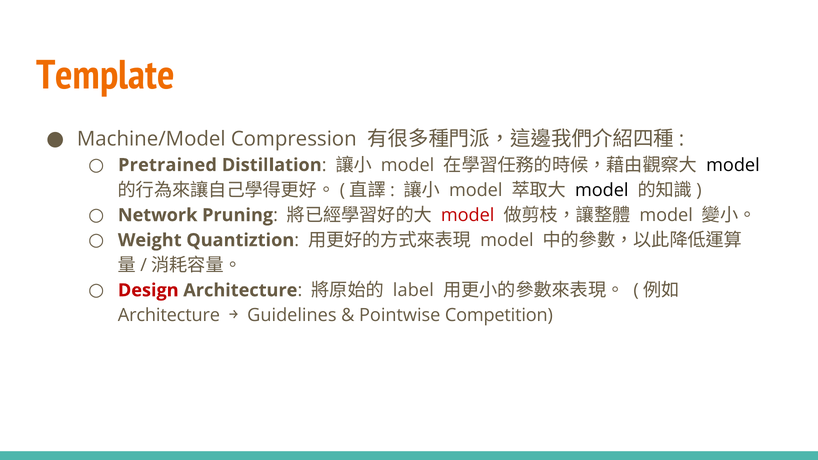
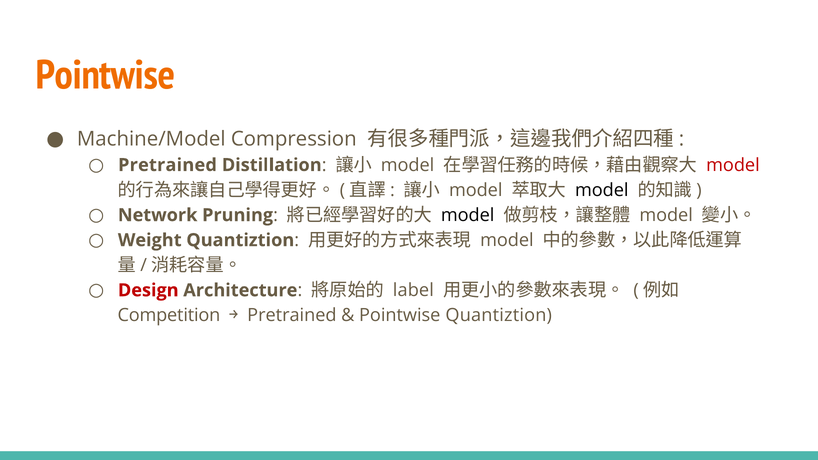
Template at (105, 75): Template -> Pointwise
model at (733, 165) colour: black -> red
model at (468, 215) colour: red -> black
Architecture at (169, 315): Architecture -> Competition
Guidelines at (292, 315): Guidelines -> Pretrained
Pointwise Competition: Competition -> Quantiztion
